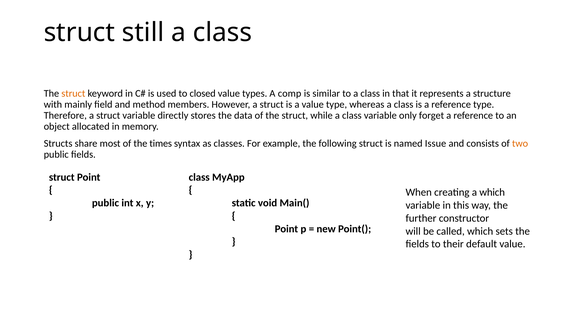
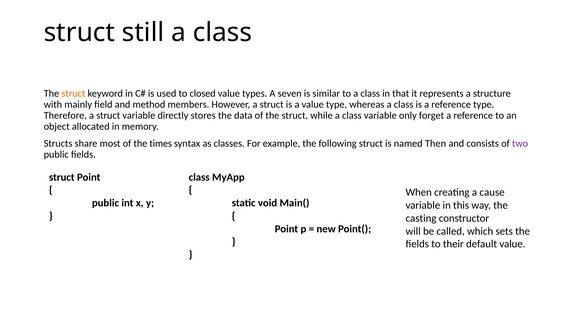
comp: comp -> seven
Issue: Issue -> Then
two colour: orange -> purple
a which: which -> cause
further: further -> casting
